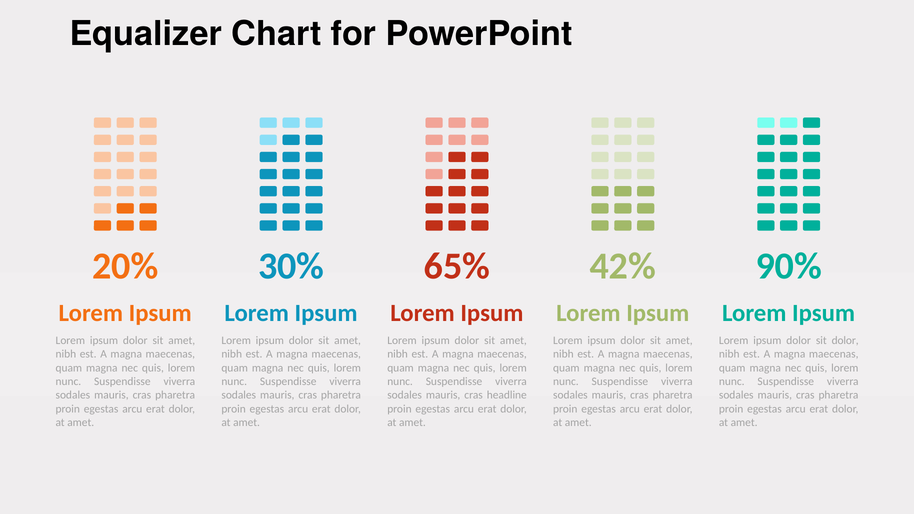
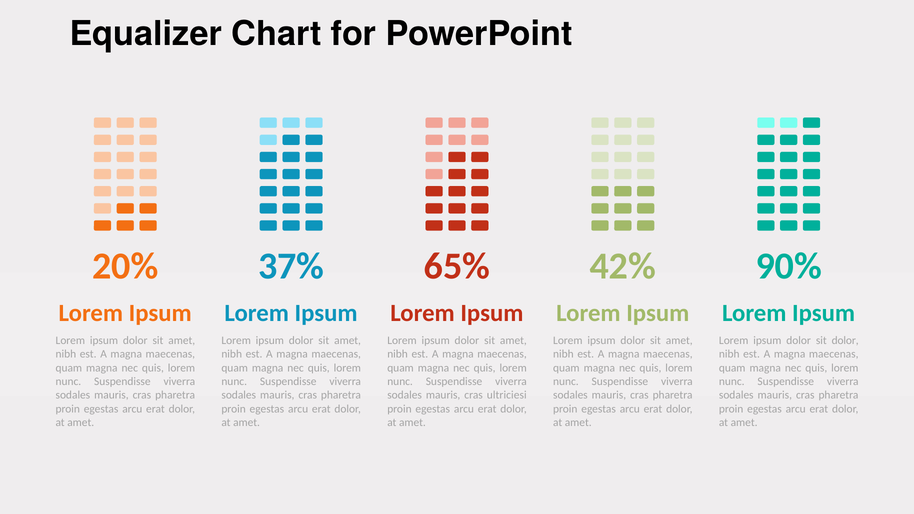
30%: 30% -> 37%
headline: headline -> ultriciesi
